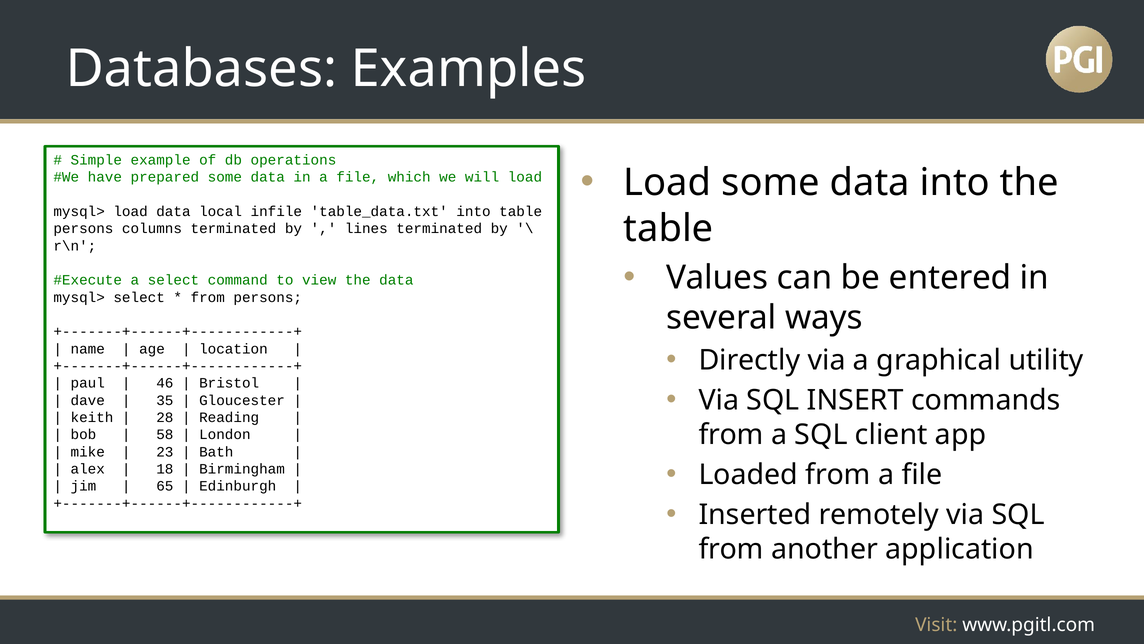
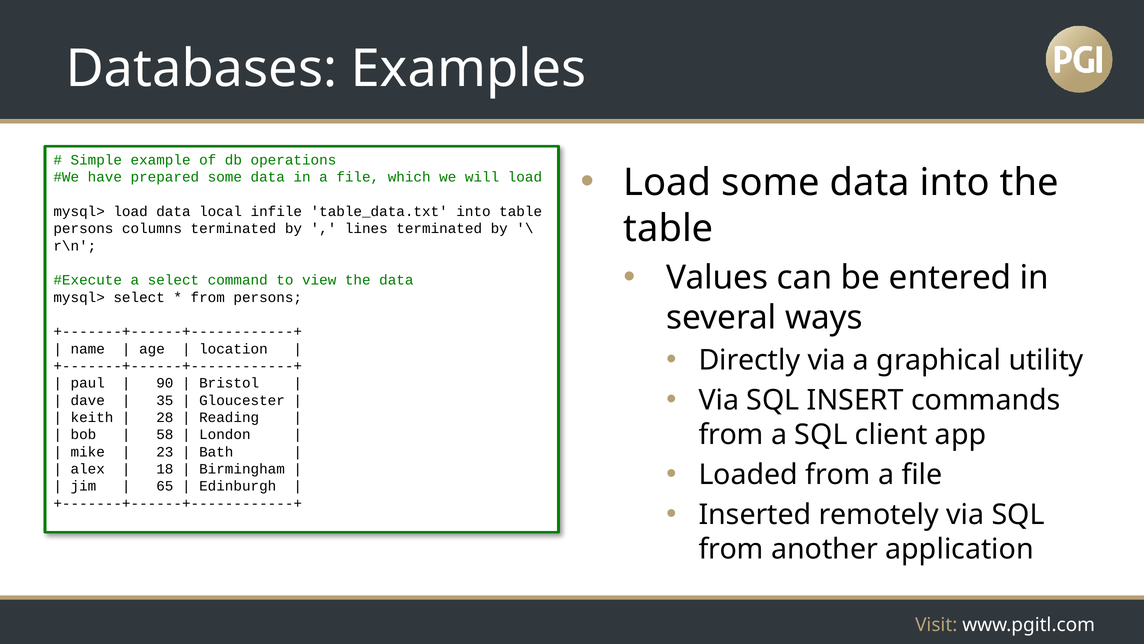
46: 46 -> 90
